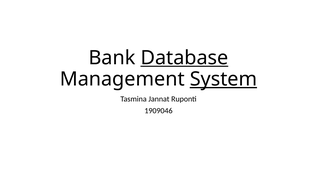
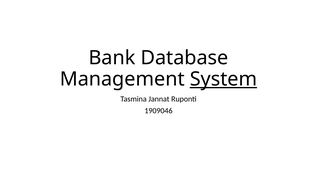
Database underline: present -> none
